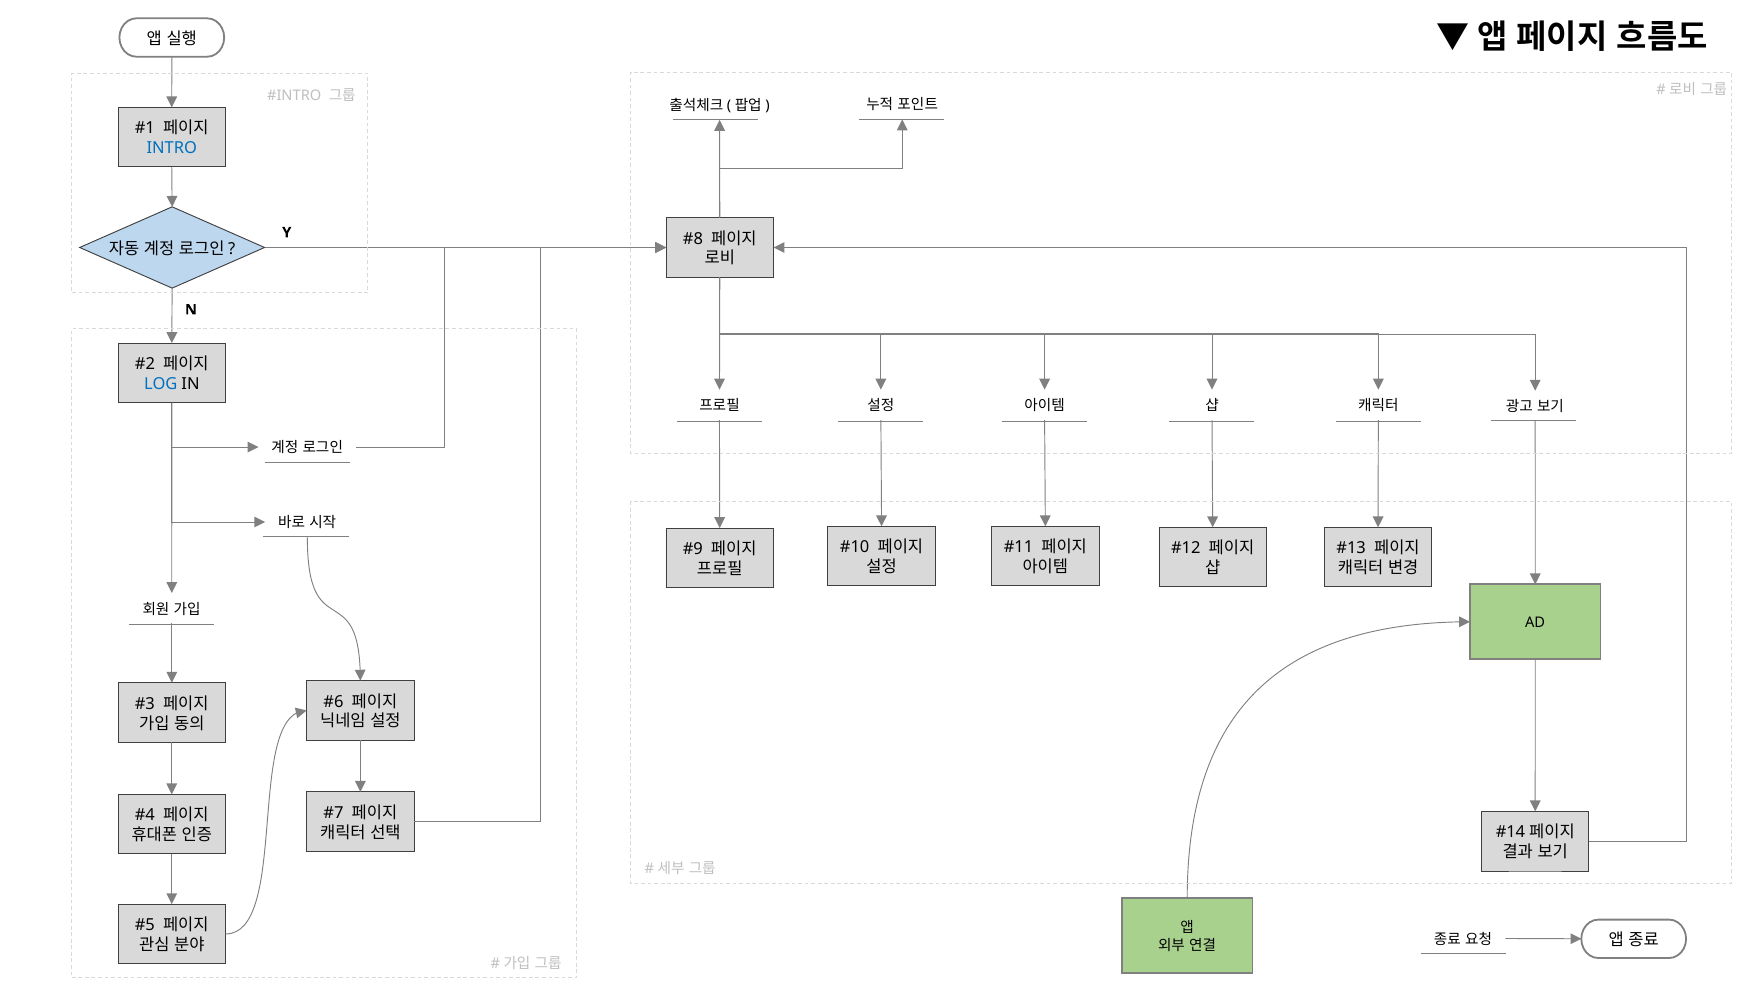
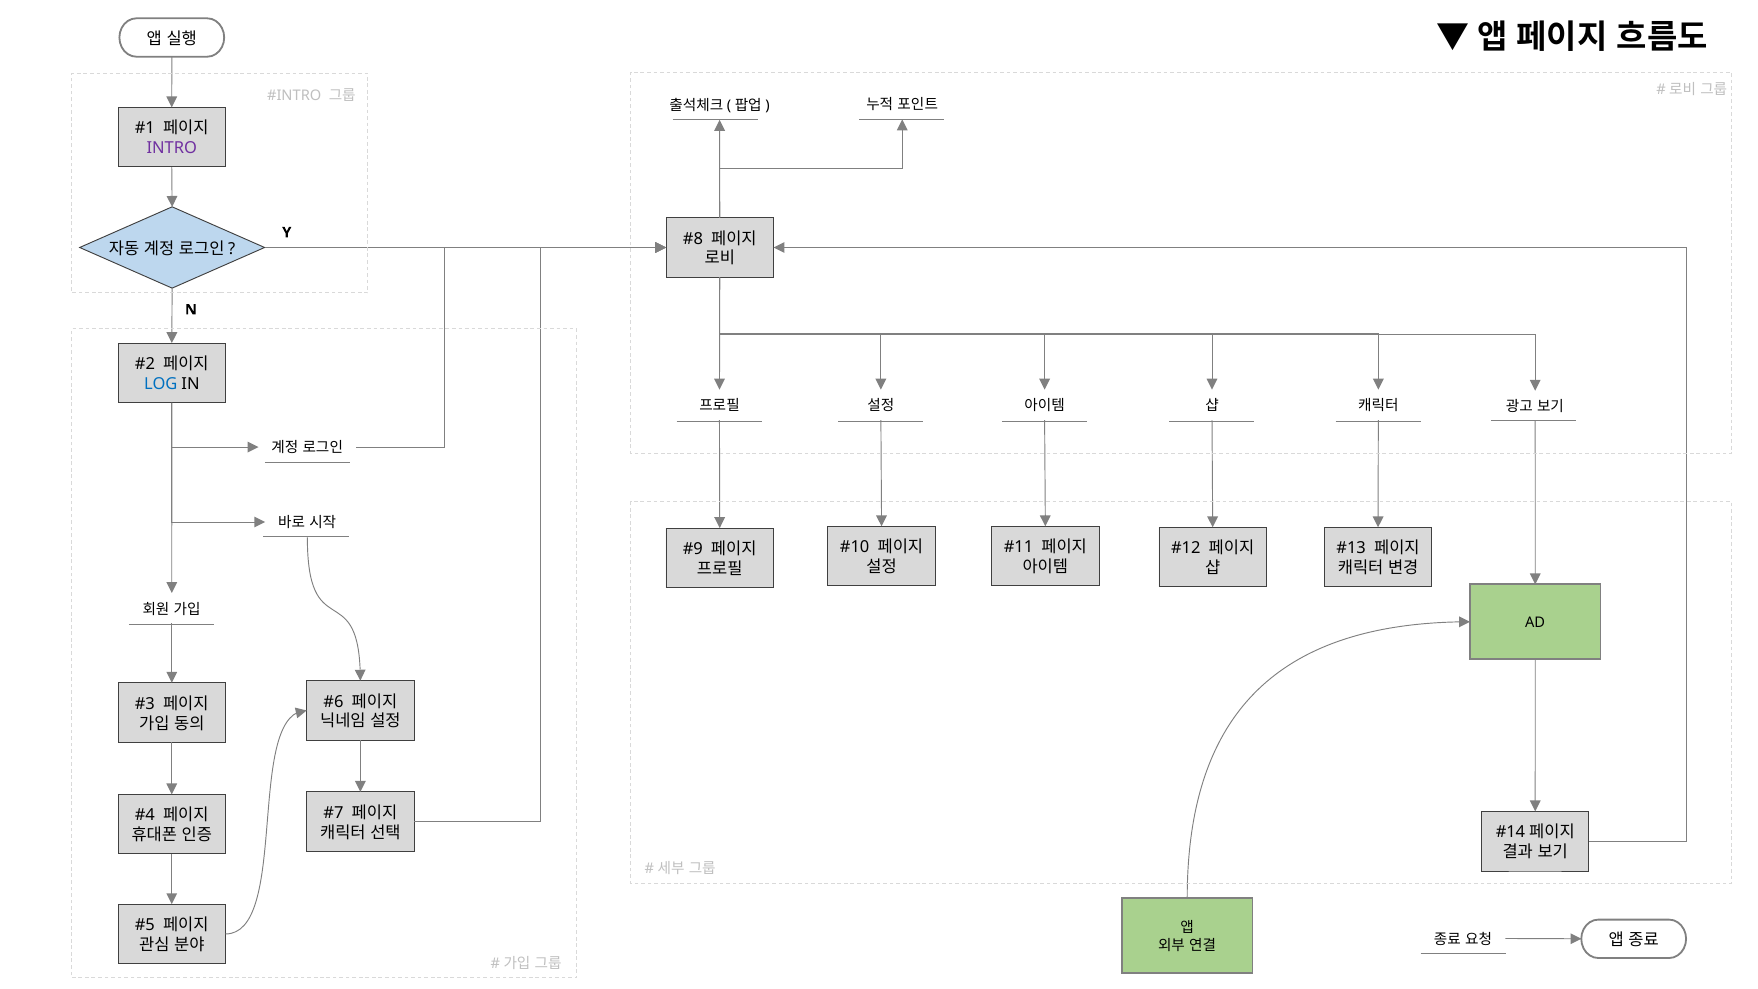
INTRO colour: blue -> purple
